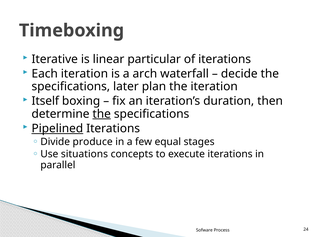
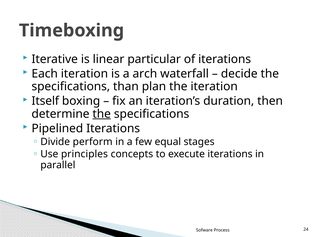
later: later -> than
Pipelined underline: present -> none
produce: produce -> perform
situations: situations -> principles
